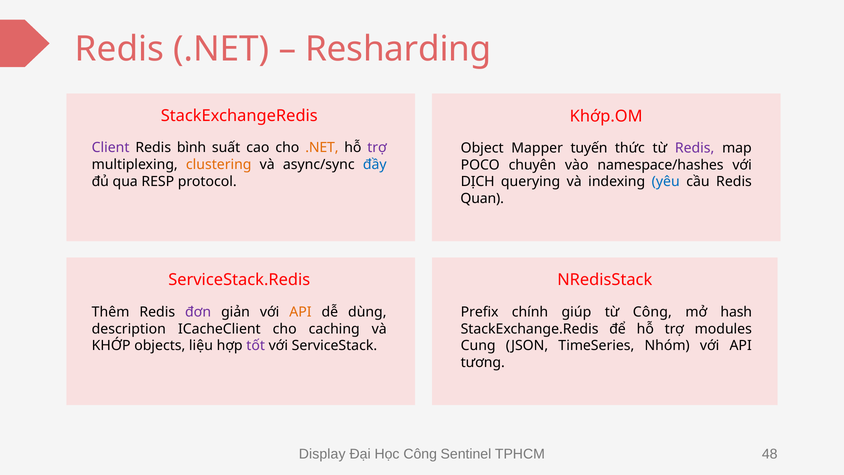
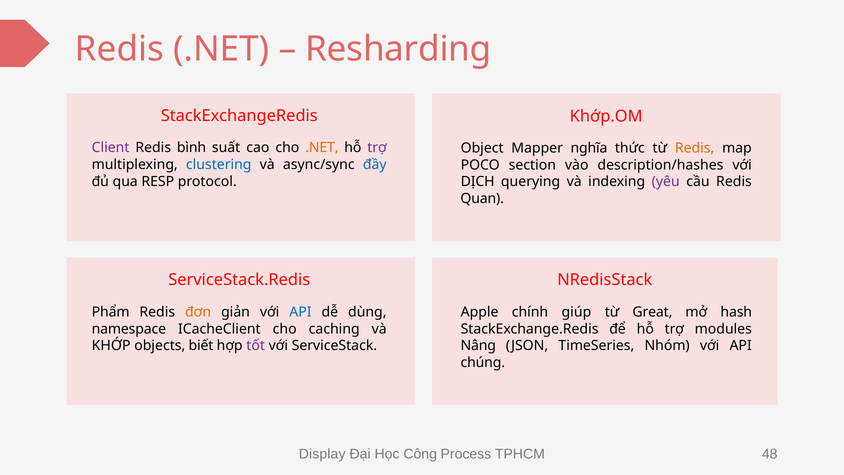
tuyến: tuyến -> nghĩa
Redis at (695, 148) colour: purple -> orange
clustering colour: orange -> blue
chuyên: chuyên -> section
namespace/hashes: namespace/hashes -> description/hashes
yêu colour: blue -> purple
Thêm: Thêm -> Phẩm
đơn colour: purple -> orange
API at (300, 312) colour: orange -> blue
Prefix: Prefix -> Apple
từ Công: Công -> Great
description: description -> namespace
liệu: liệu -> biết
Cung: Cung -> Nâng
tương: tương -> chúng
Sentinel: Sentinel -> Process
